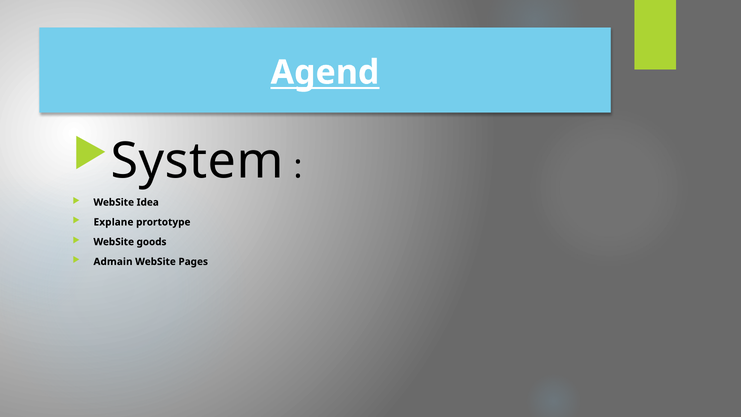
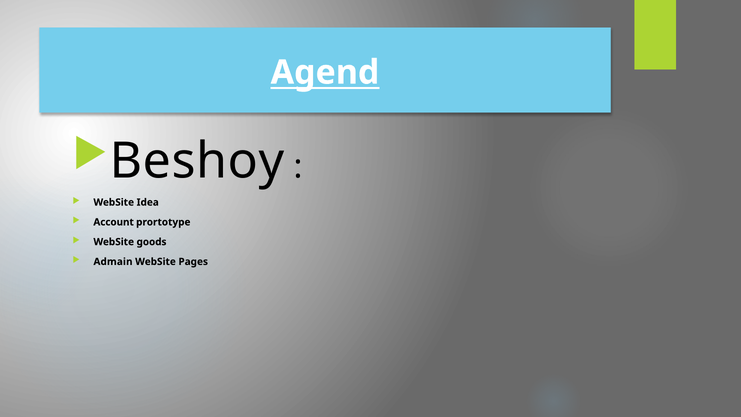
System: System -> Beshoy
Explane: Explane -> Account
